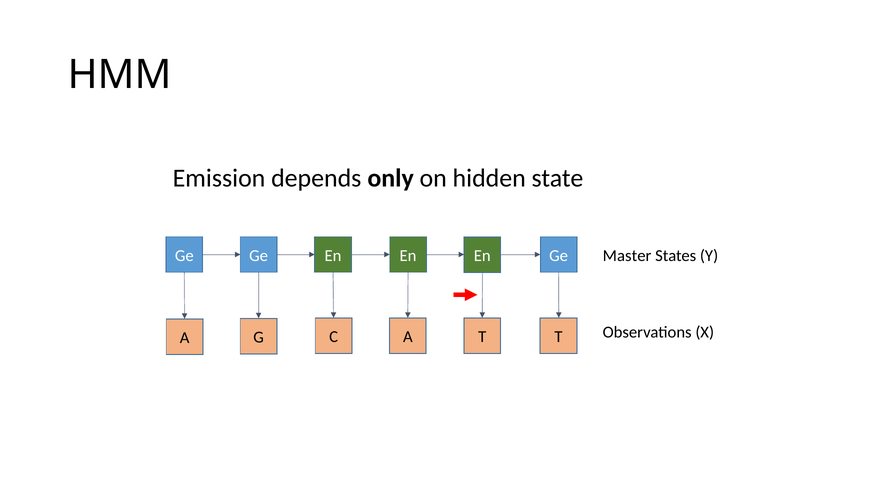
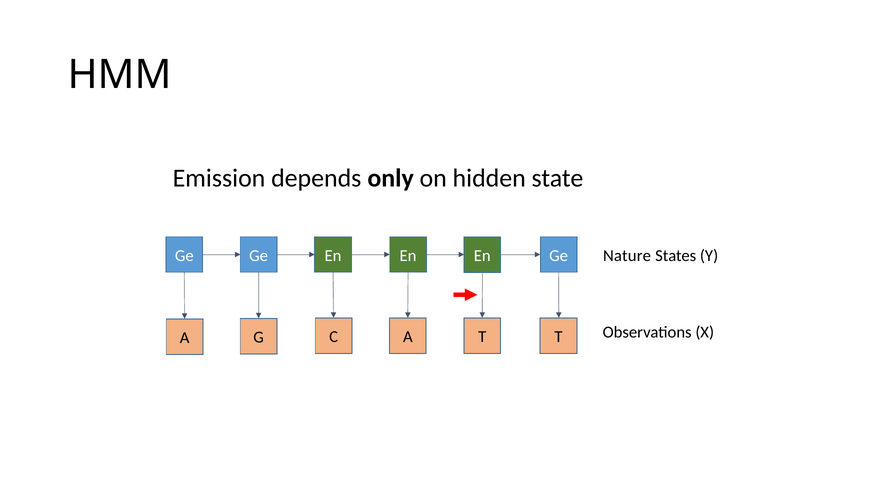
Master: Master -> Nature
